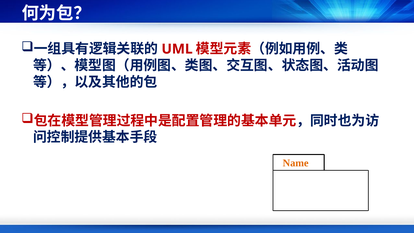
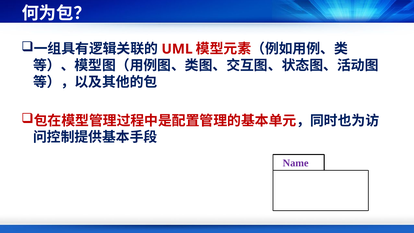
Name colour: orange -> purple
